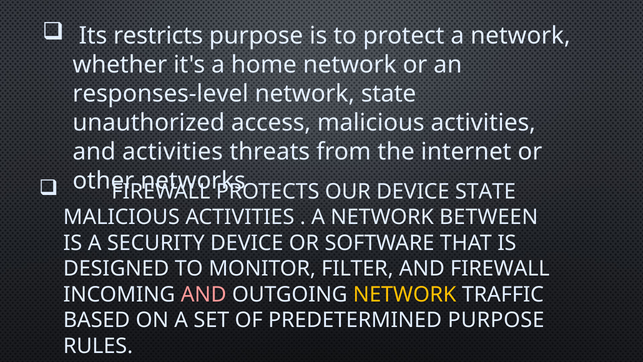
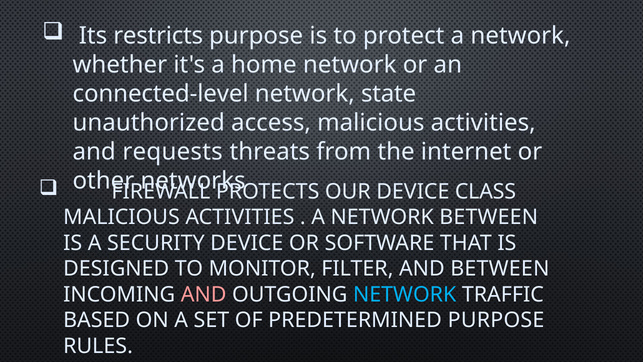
responses-level: responses-level -> connected-level
and activities: activities -> requests
DEVICE STATE: STATE -> CLASS
AND FIREWALL: FIREWALL -> BETWEEN
NETWORK at (405, 294) colour: yellow -> light blue
